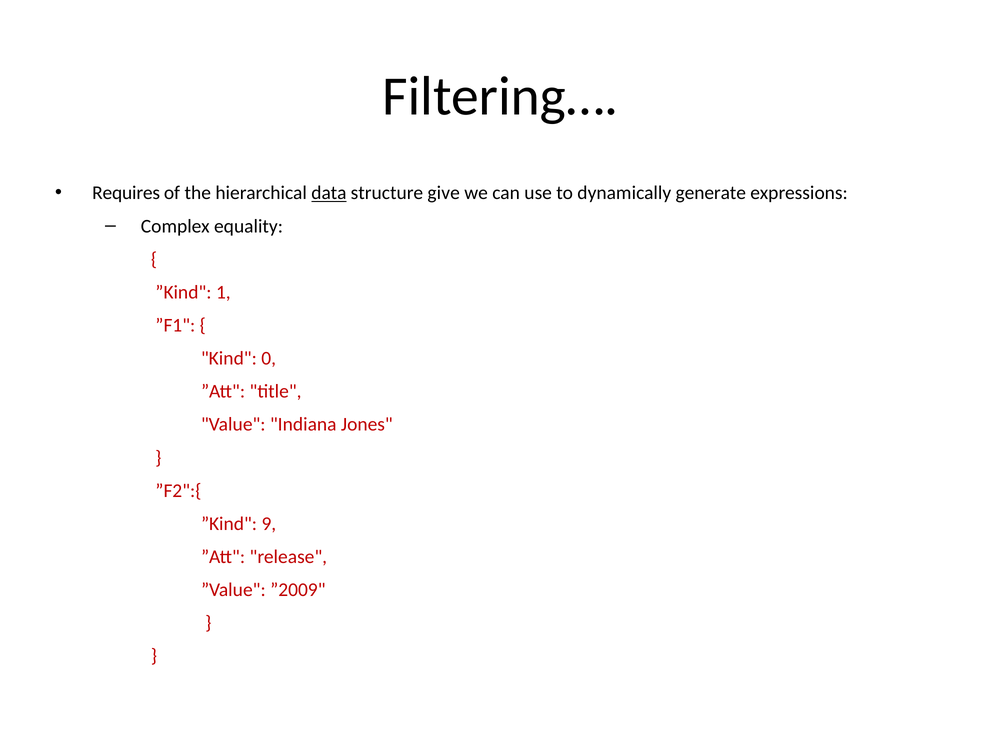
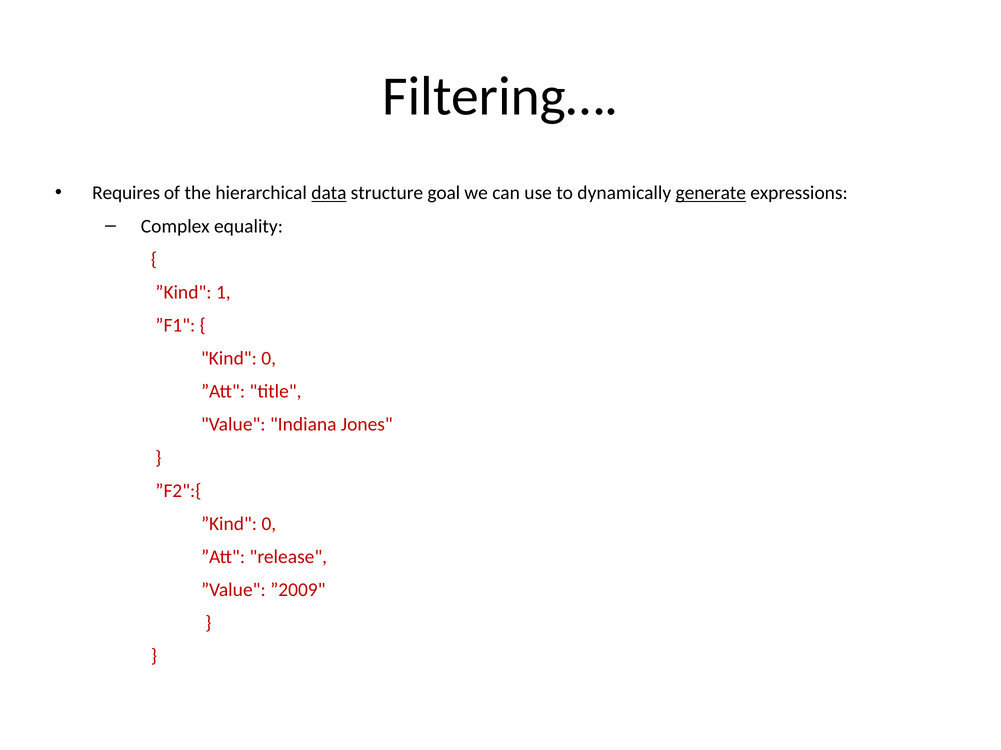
give: give -> goal
generate underline: none -> present
”Kind 9: 9 -> 0
